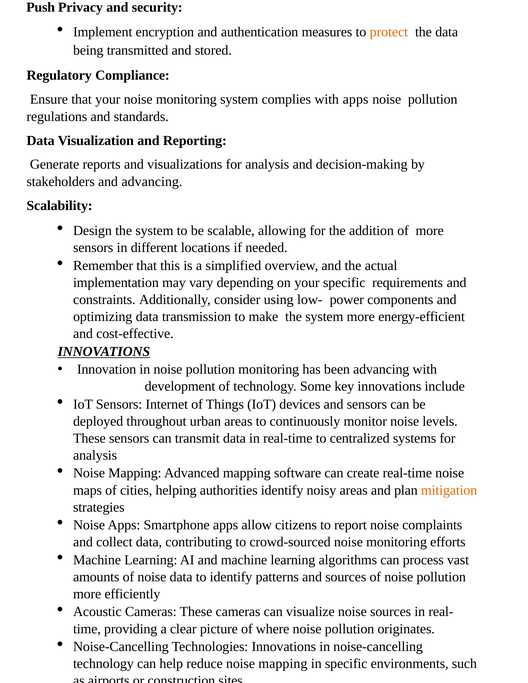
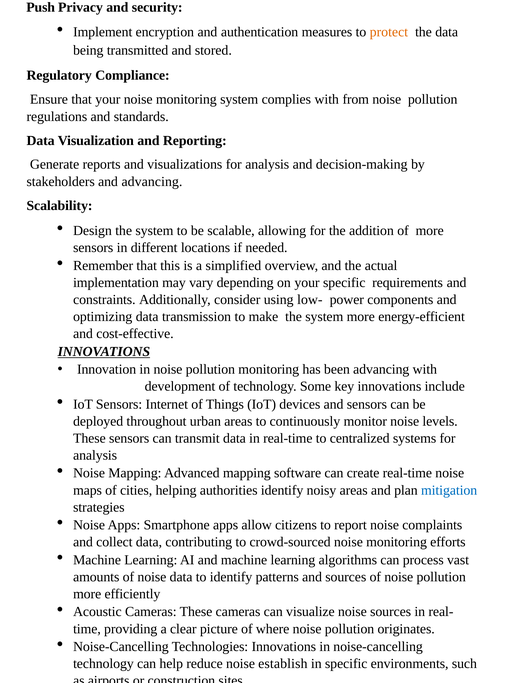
with apps: apps -> from
mitigation colour: orange -> blue
reduce noise mapping: mapping -> establish
